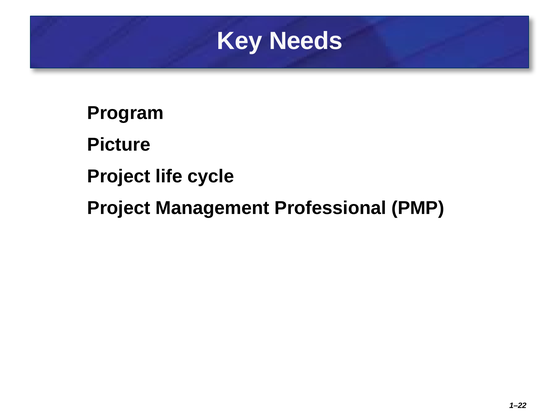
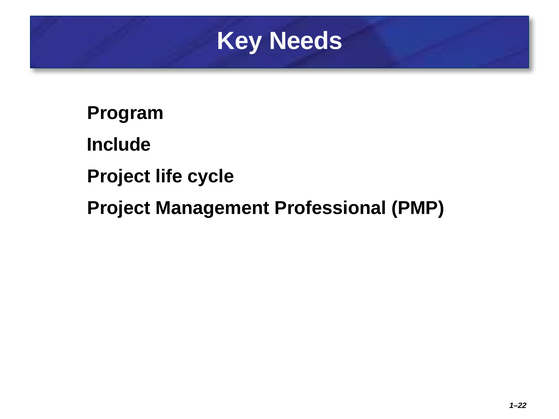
Picture: Picture -> Include
